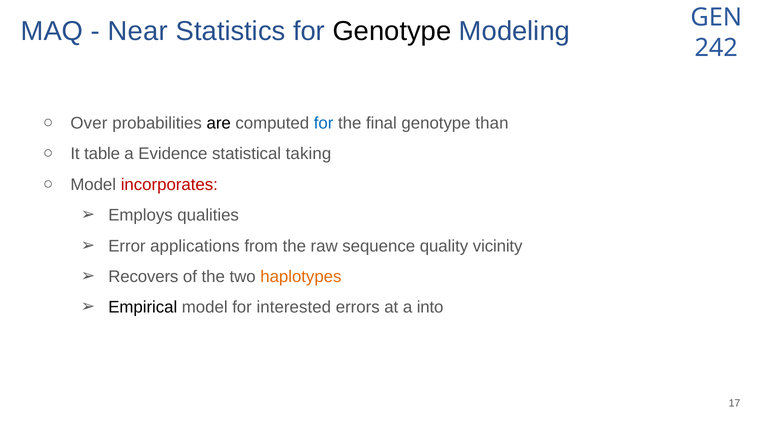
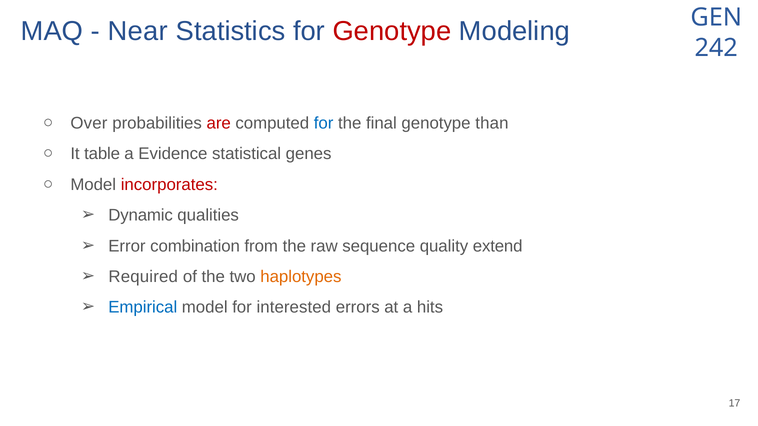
Genotype at (392, 31) colour: black -> red
are colour: black -> red
taking: taking -> genes
Employs: Employs -> Dynamic
applications: applications -> combination
vicinity: vicinity -> extend
Recovers: Recovers -> Required
Empirical colour: black -> blue
into: into -> hits
